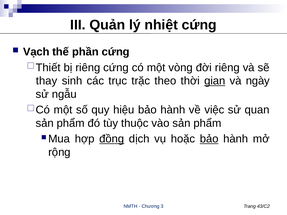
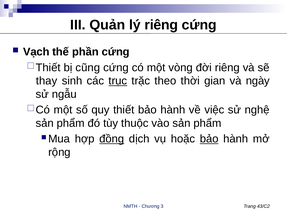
lý nhiệt: nhiệt -> riêng
bị riêng: riêng -> cũng
trục underline: none -> present
gian underline: present -> none
hiệu: hiệu -> thiết
quan: quan -> nghệ
